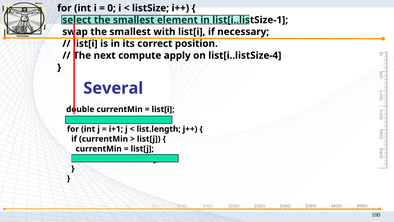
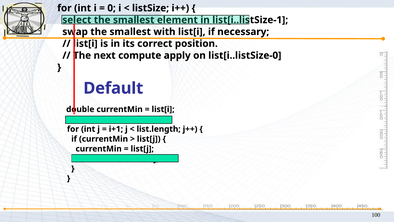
list[i..listSize-4: list[i..listSize-4 -> list[i..listSize-0
Several: Several -> Default
